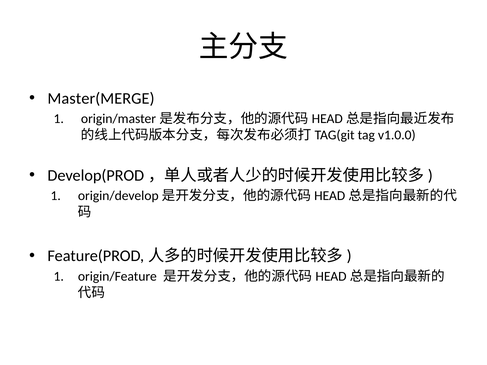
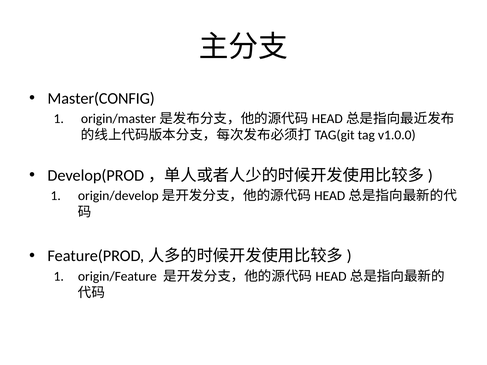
Master(MERGE: Master(MERGE -> Master(CONFIG
